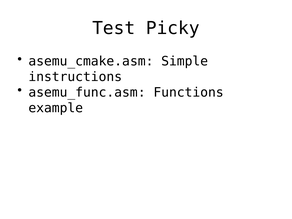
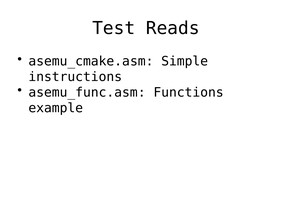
Picky: Picky -> Reads
